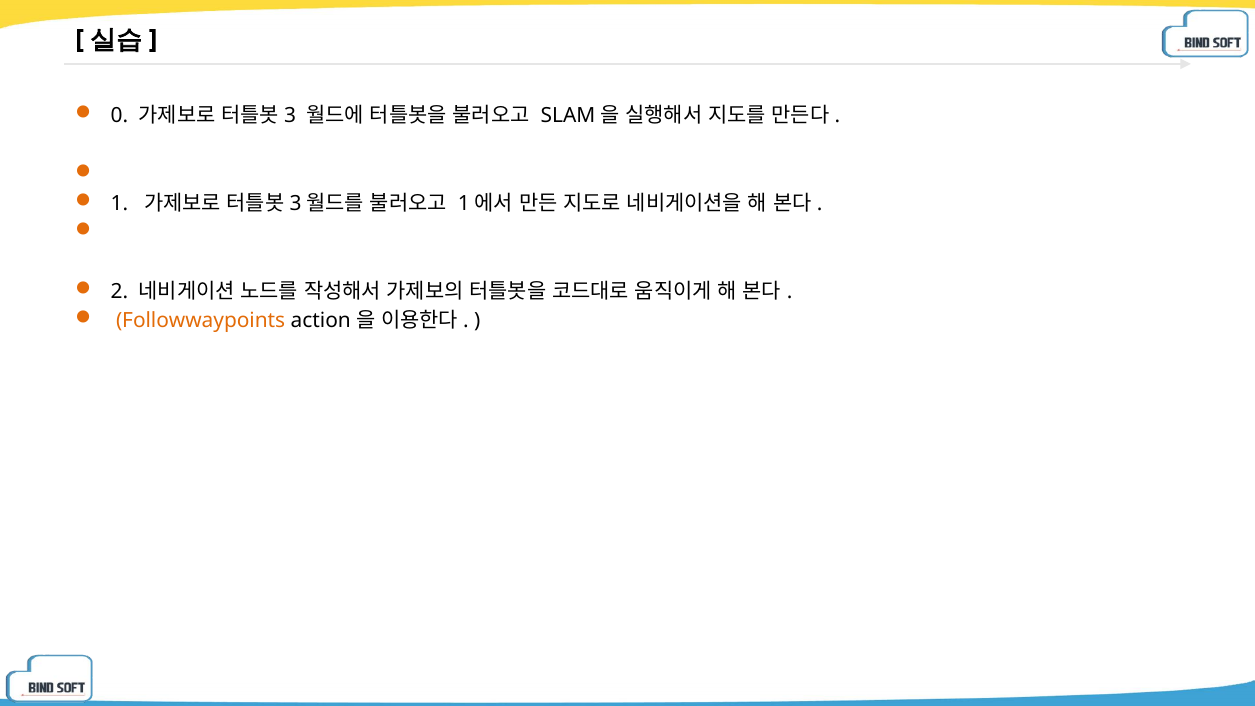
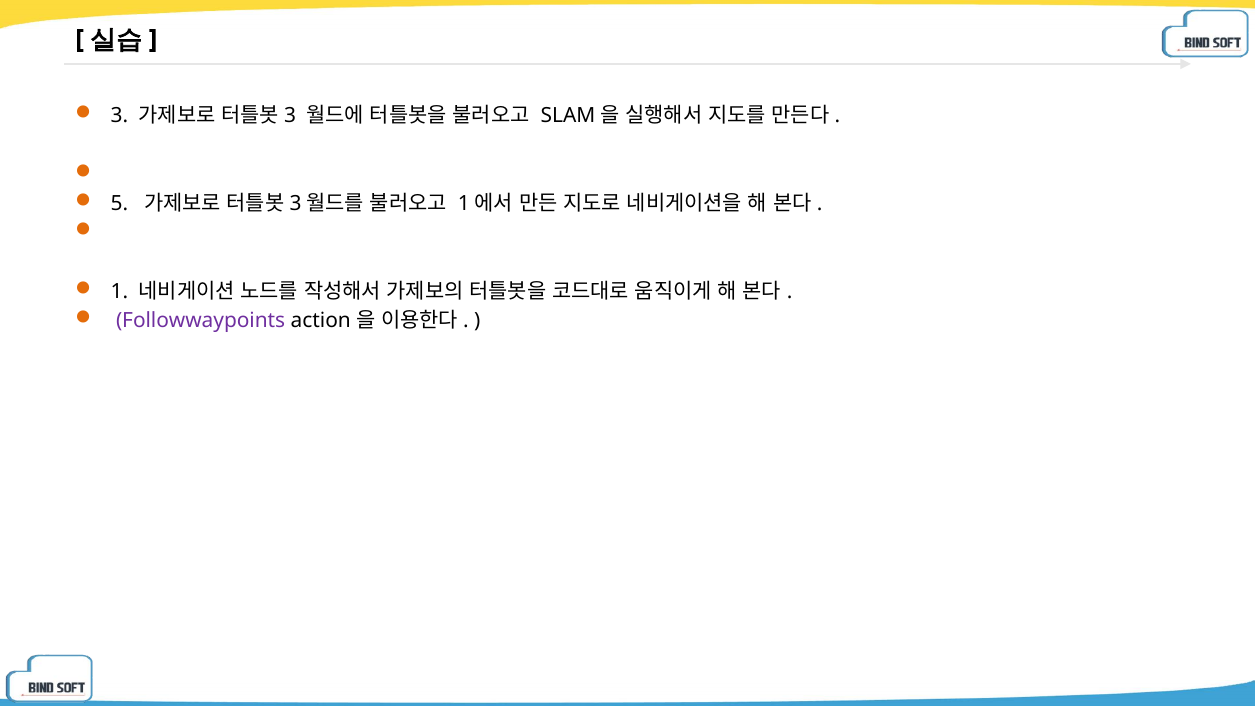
0: 0 -> 3
1: 1 -> 5
2: 2 -> 1
Followwaypoints colour: orange -> purple
